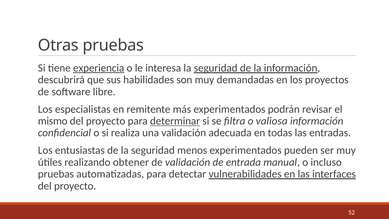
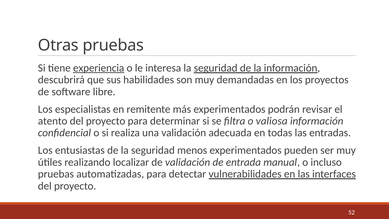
mismo: mismo -> atento
determinar underline: present -> none
obtener: obtener -> localizar
